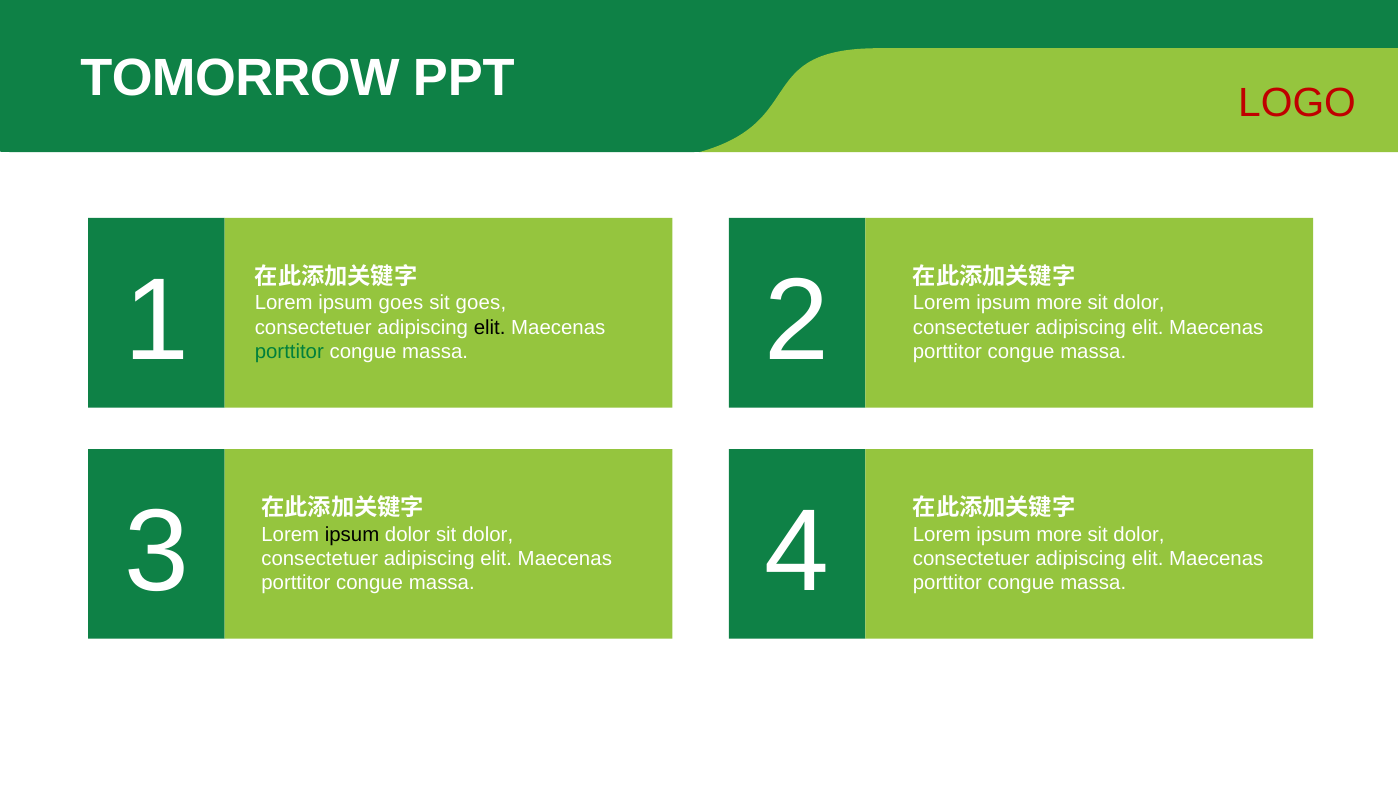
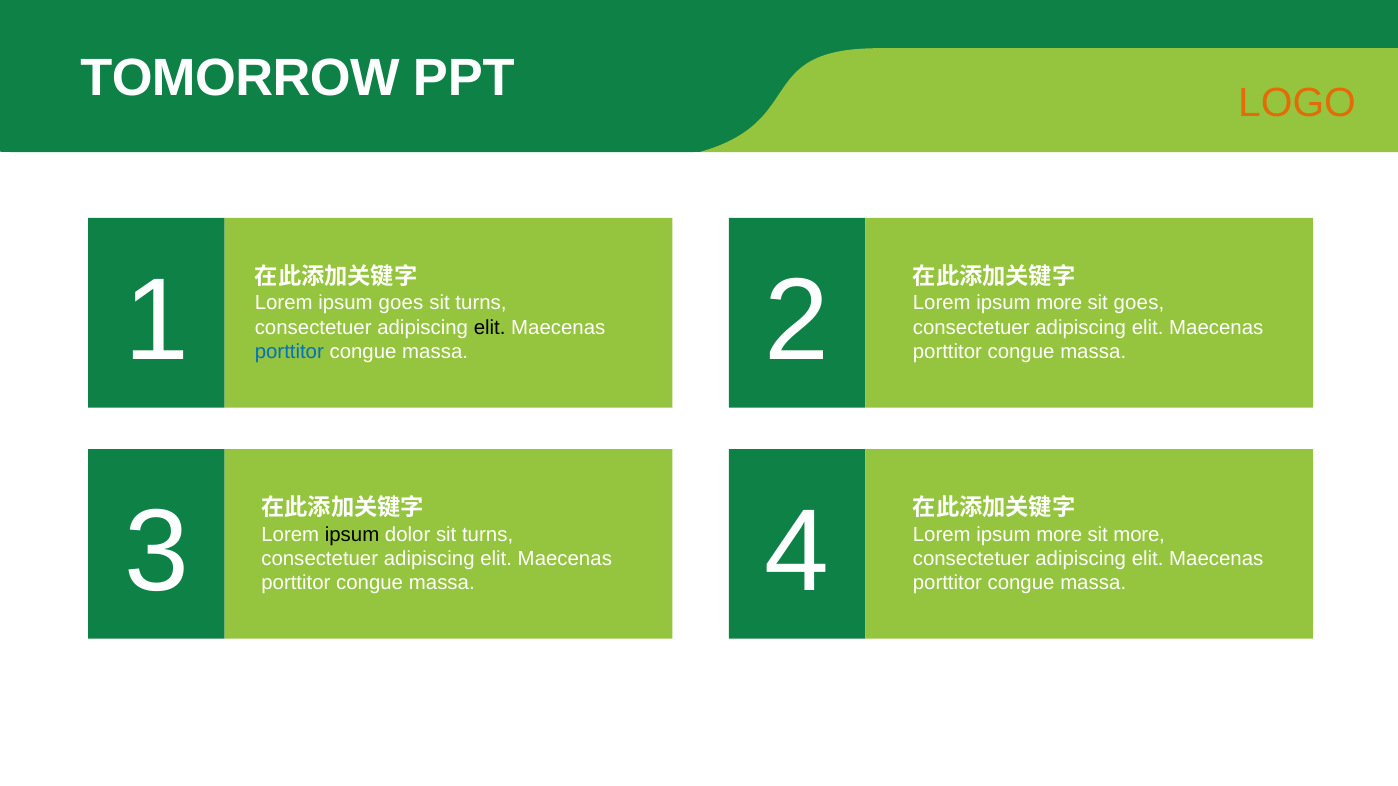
LOGO colour: red -> orange
goes at (481, 303): goes -> turns
dolor at (1139, 303): dolor -> goes
porttitor at (289, 352) colour: green -> blue
dolor sit dolor: dolor -> turns
dolor at (1139, 535): dolor -> more
